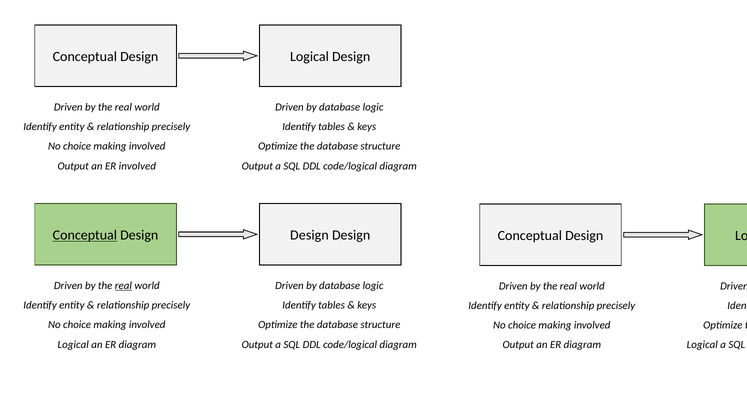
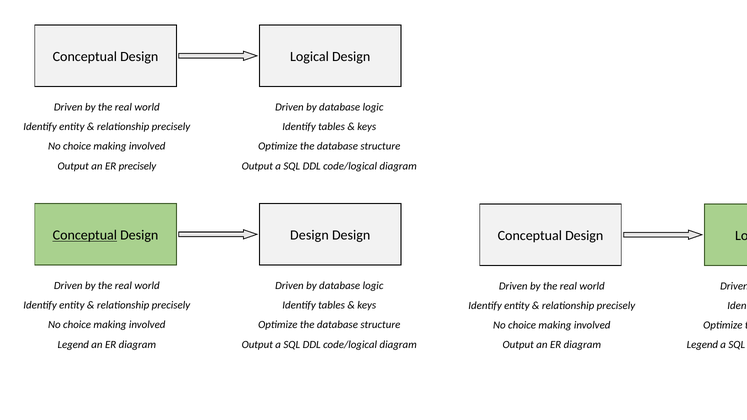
ER involved: involved -> precisely
real at (123, 286) underline: present -> none
Logical at (73, 345): Logical -> Legend
Logical at (702, 345): Logical -> Legend
